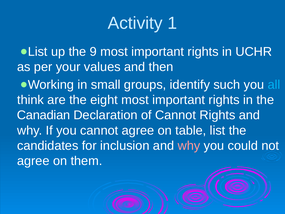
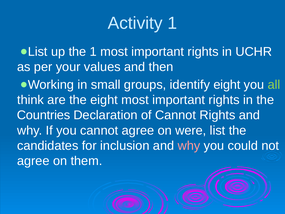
the 9: 9 -> 1
identify such: such -> eight
all colour: light blue -> light green
Canadian: Canadian -> Countries
table: table -> were
